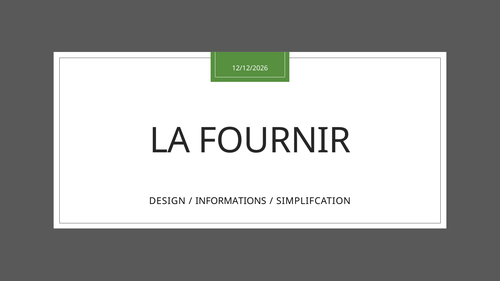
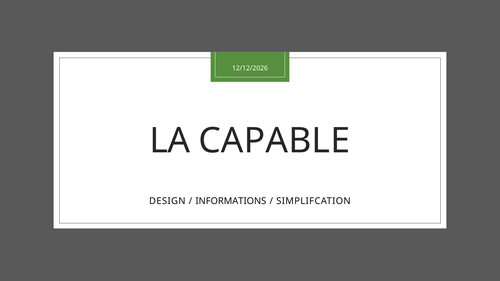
FOURNIR: FOURNIR -> CAPABLE
